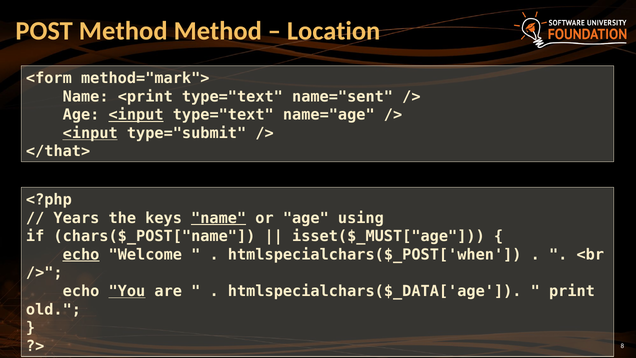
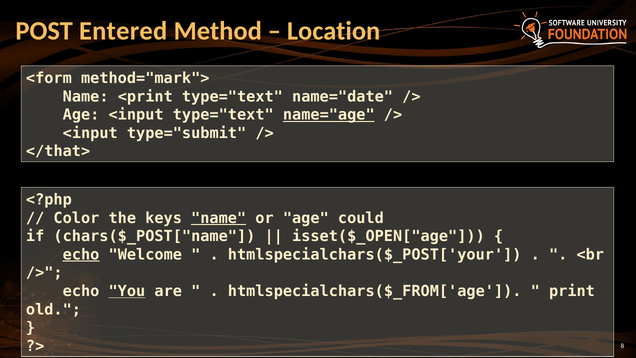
POST Method: Method -> Entered
name="sent: name="sent -> name="date
<input at (136, 115) underline: present -> none
name="age underline: none -> present
<input at (90, 133) underline: present -> none
Years: Years -> Color
using: using -> could
isset($_MUST["age: isset($_MUST["age -> isset($_OPEN["age
htmlspecialchars($_POST['when: htmlspecialchars($_POST['when -> htmlspecialchars($_POST['your
htmlspecialchars($_DATA['age: htmlspecialchars($_DATA['age -> htmlspecialchars($_FROM['age
